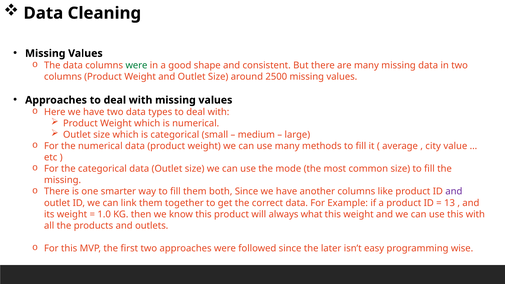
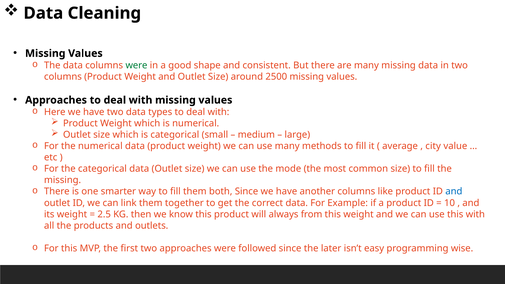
and at (454, 192) colour: purple -> blue
13: 13 -> 10
1.0: 1.0 -> 2.5
what: what -> from
